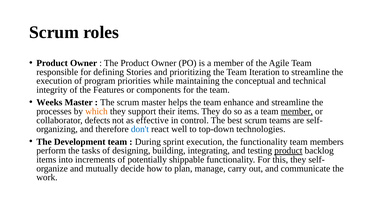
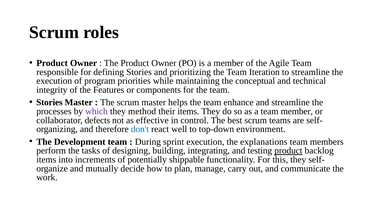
Weeks at (49, 102): Weeks -> Stories
which colour: orange -> purple
support: support -> method
member at (297, 111) underline: present -> none
technologies: technologies -> environment
the functionality: functionality -> explanations
